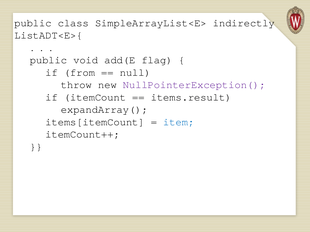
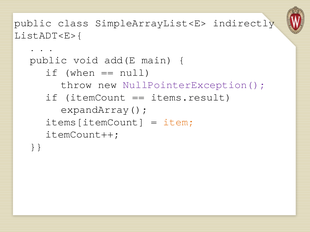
flag: flag -> main
from: from -> when
item colour: blue -> orange
